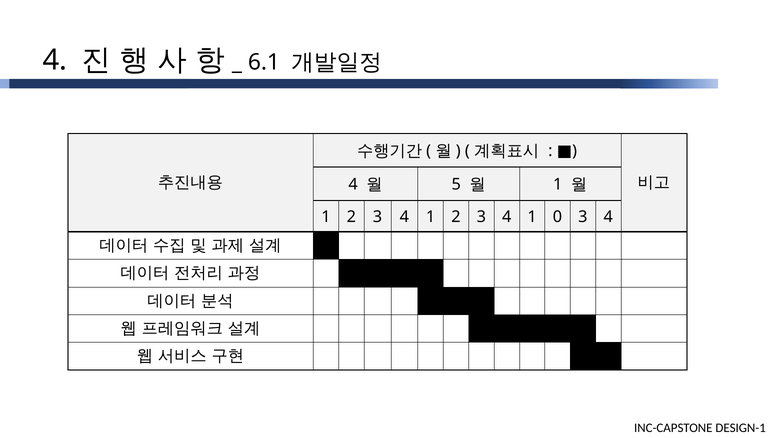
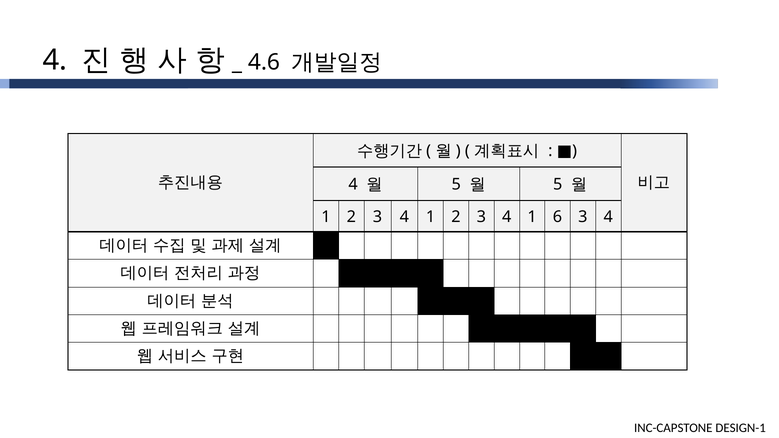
6.1: 6.1 -> 4.6
1 at (558, 185): 1 -> 5
0: 0 -> 6
